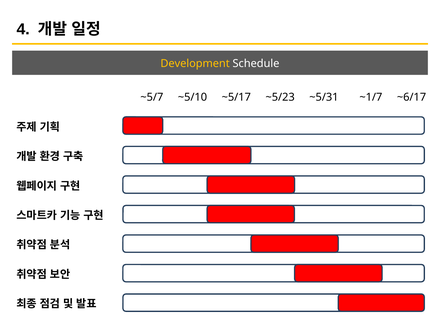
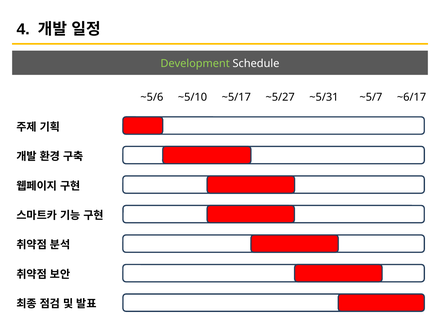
Development colour: yellow -> light green
~5/7: ~5/7 -> ~5/6
~5/23: ~5/23 -> ~5/27
~1/7: ~1/7 -> ~5/7
